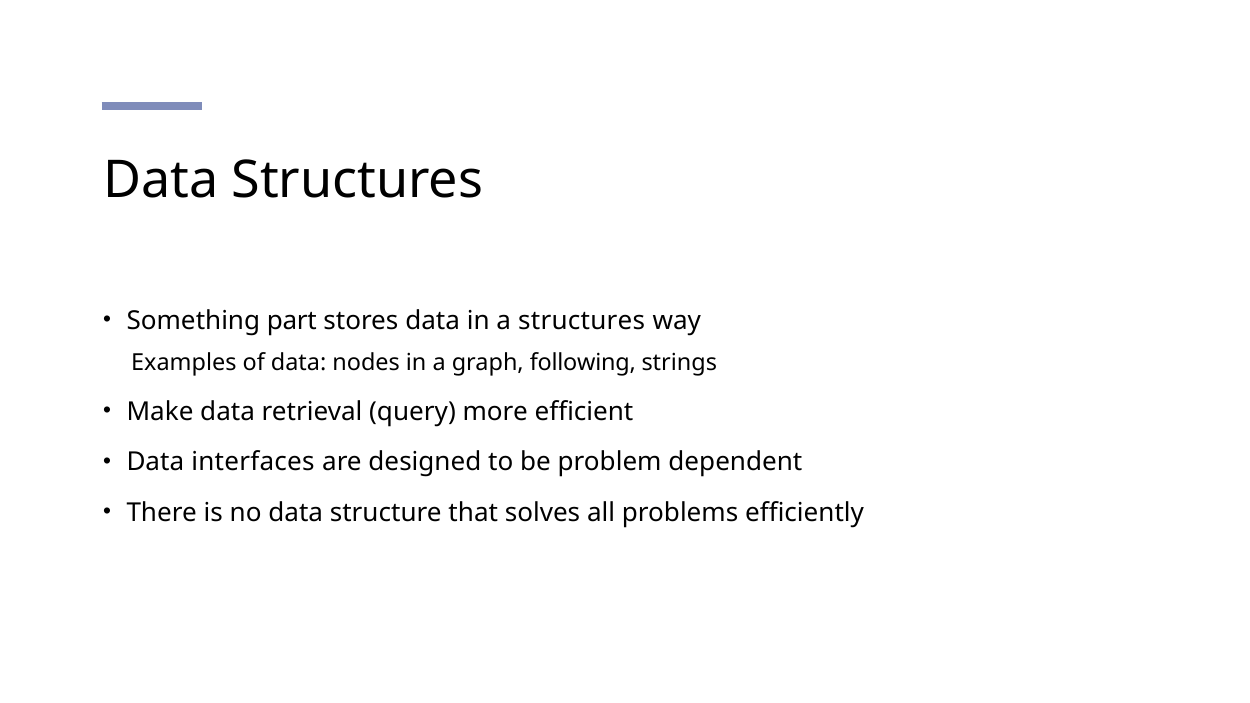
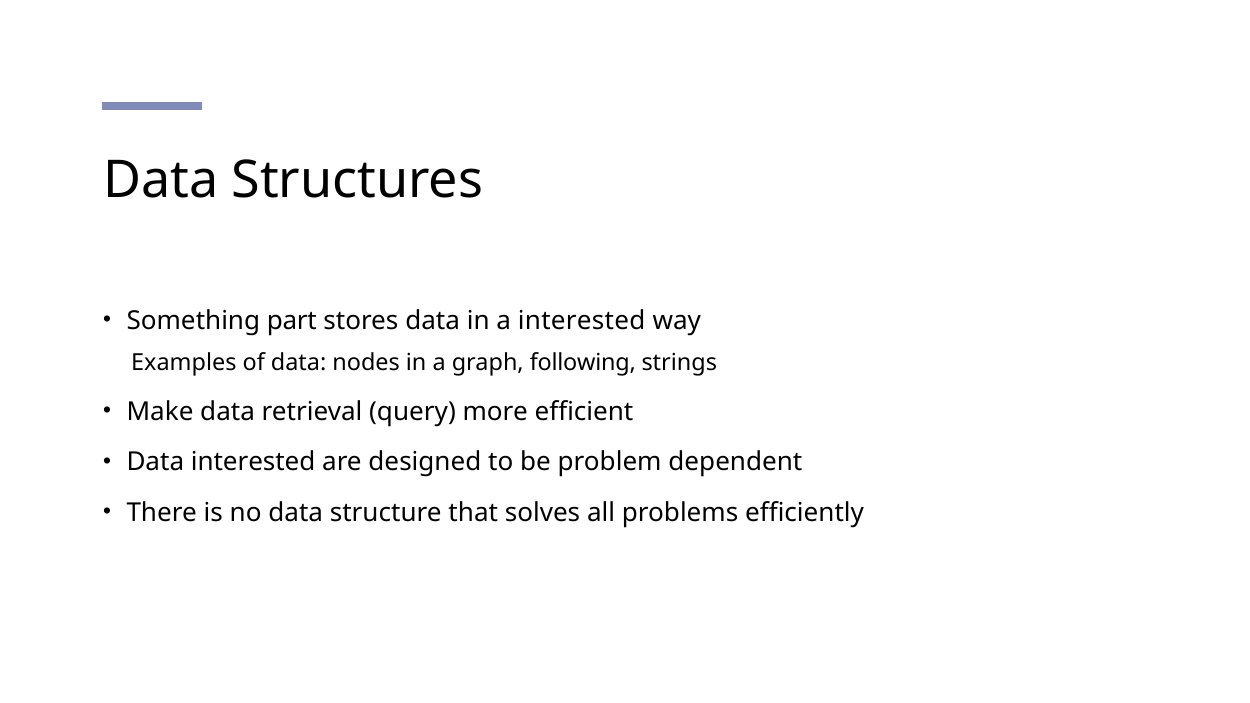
a structures: structures -> interested
Data interfaces: interfaces -> interested
